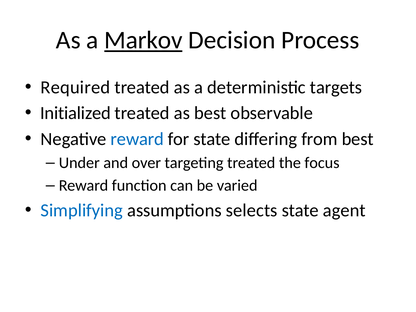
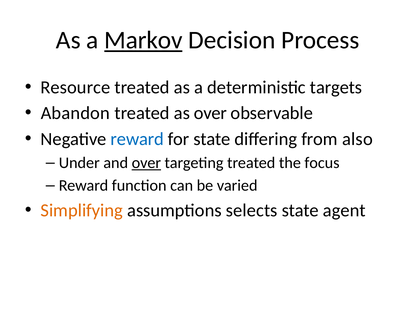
Required: Required -> Resource
Initialized: Initialized -> Abandon
as best: best -> over
from best: best -> also
over at (146, 163) underline: none -> present
Simplifying colour: blue -> orange
